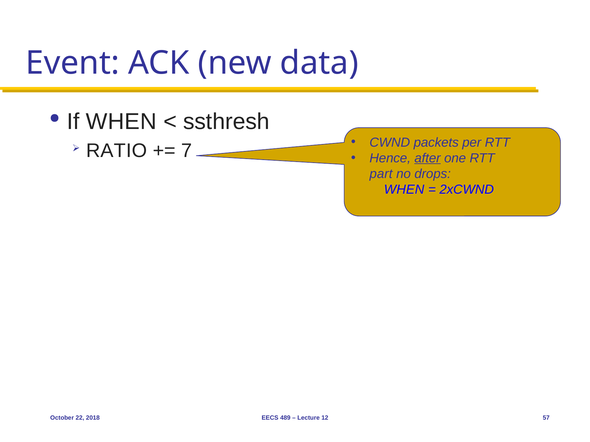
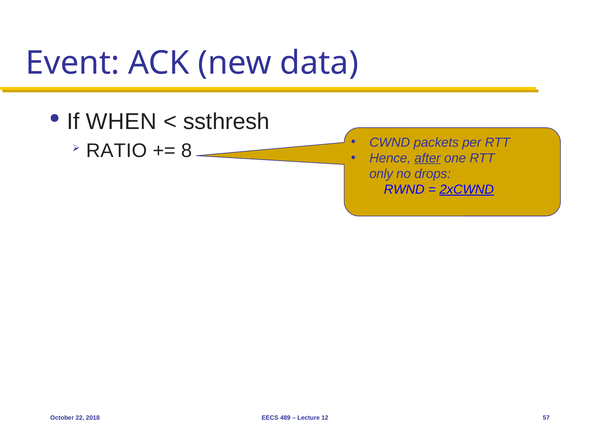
7: 7 -> 8
part: part -> only
WHEN at (404, 190): WHEN -> RWND
2xCWND underline: none -> present
